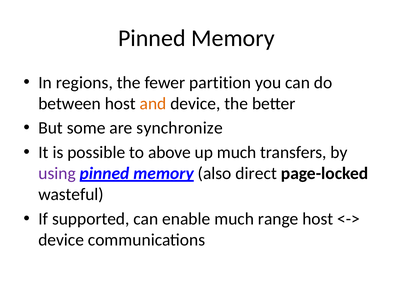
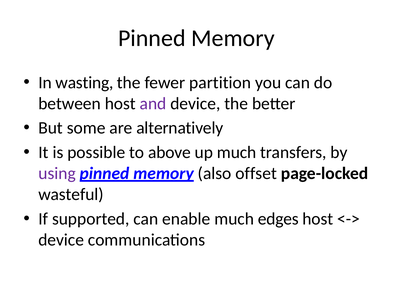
regions: regions -> wasting
and colour: orange -> purple
synchronize: synchronize -> alternatively
direct: direct -> offset
range: range -> edges
